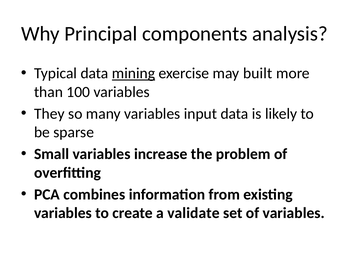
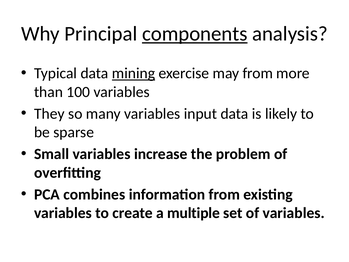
components underline: none -> present
may built: built -> from
validate: validate -> multiple
